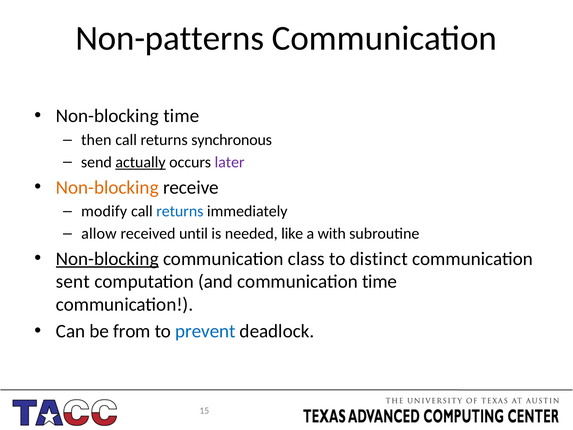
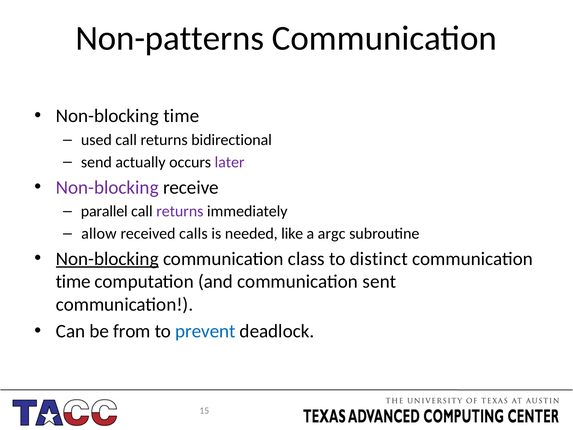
then: then -> used
synchronous: synchronous -> bidirectional
actually underline: present -> none
Non-blocking at (107, 187) colour: orange -> purple
modify: modify -> parallel
returns at (180, 211) colour: blue -> purple
until: until -> calls
with: with -> argc
sent at (73, 281): sent -> time
communication time: time -> sent
